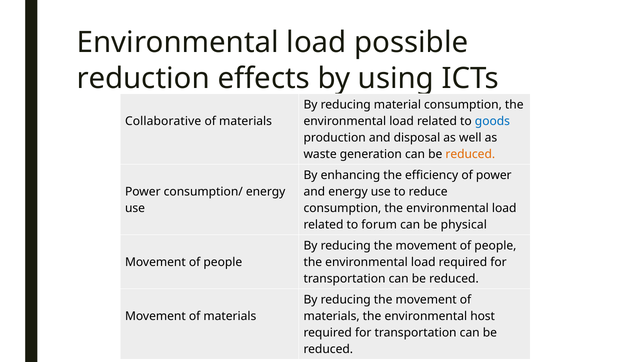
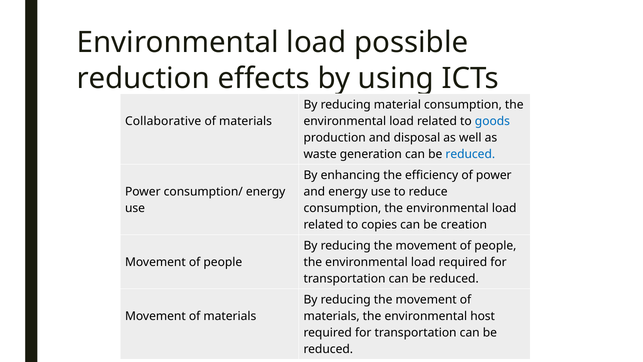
reduced at (470, 154) colour: orange -> blue
forum: forum -> copies
physical: physical -> creation
